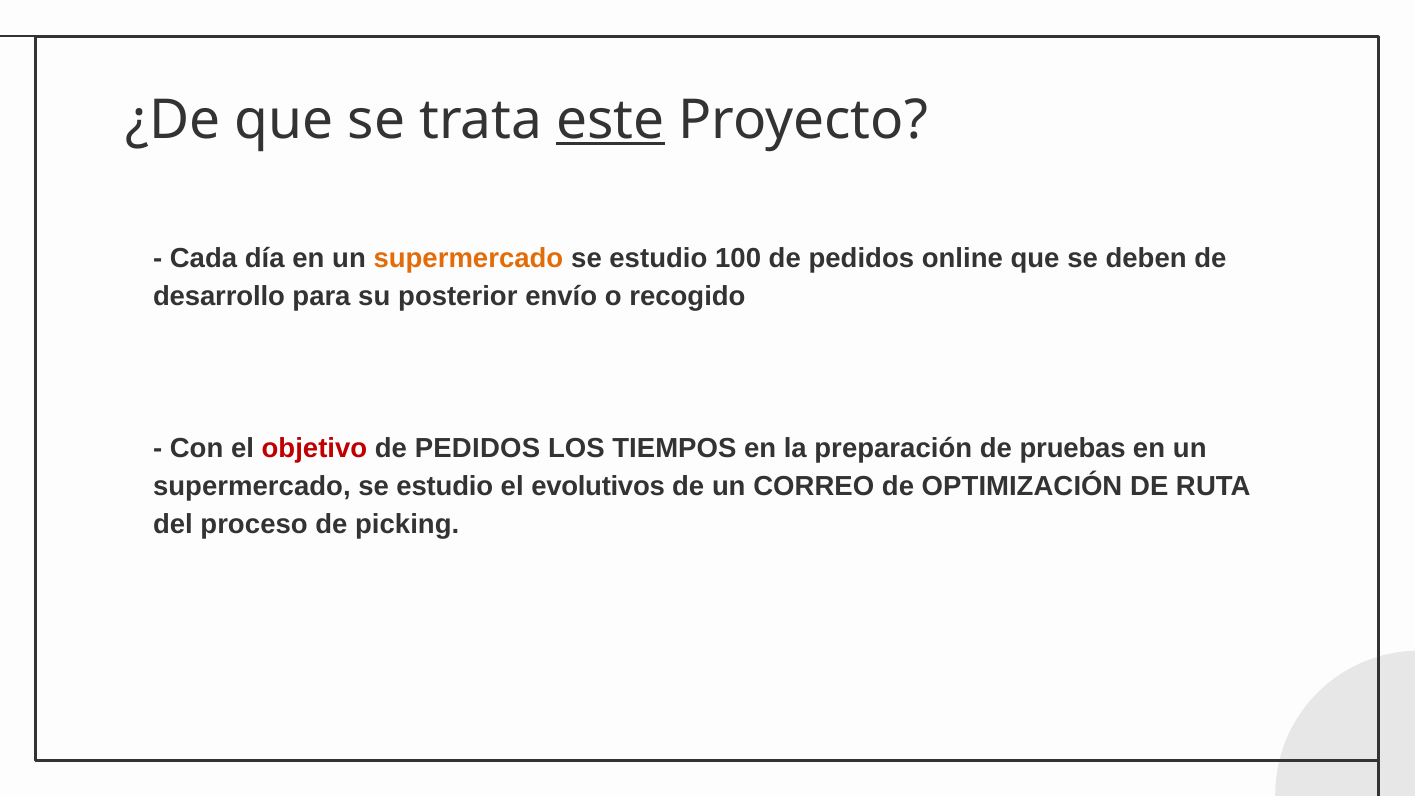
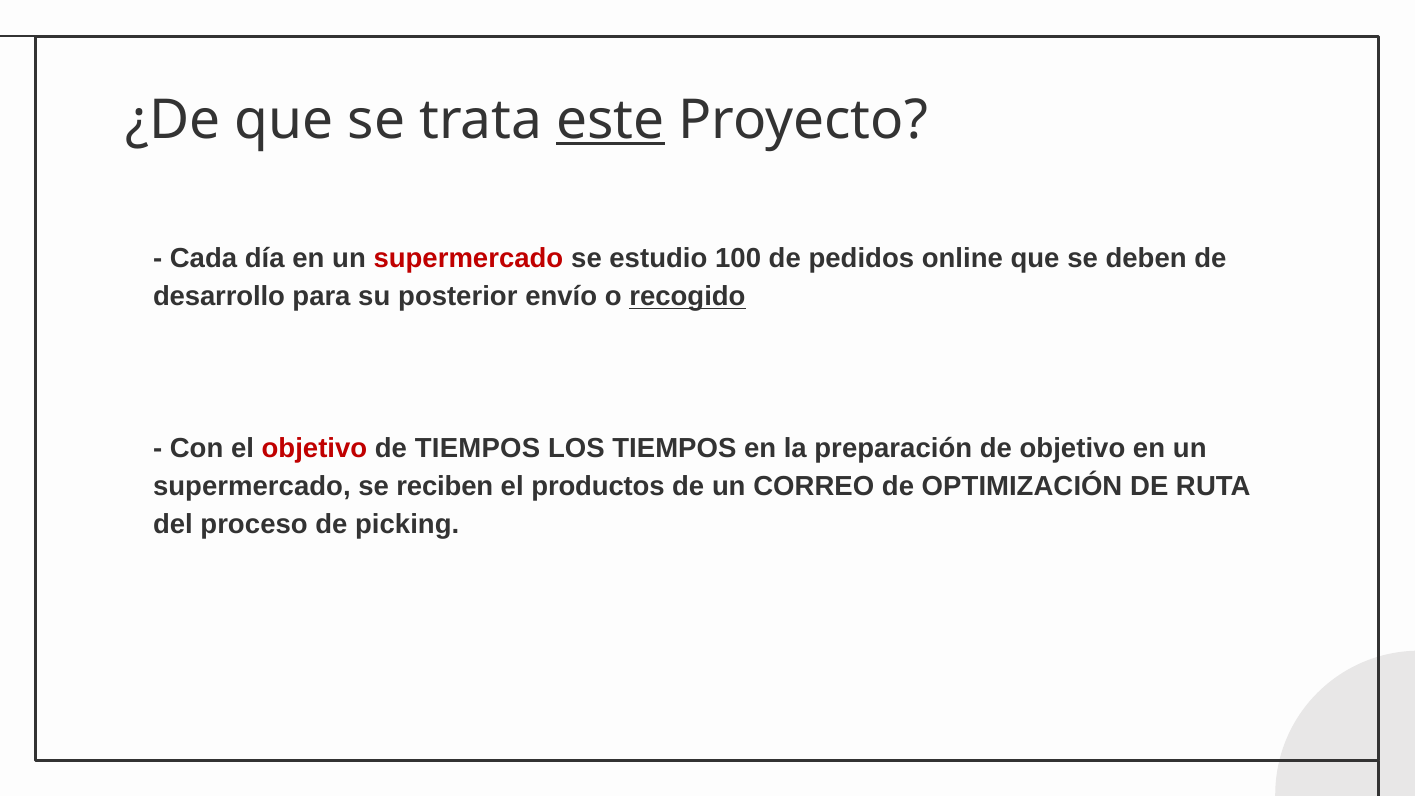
supermercado at (468, 259) colour: orange -> red
recogido underline: none -> present
PEDIDOS at (477, 448): PEDIDOS -> TIEMPOS
de pruebas: pruebas -> objetivo
estudio at (445, 486): estudio -> reciben
evolutivos: evolutivos -> productos
